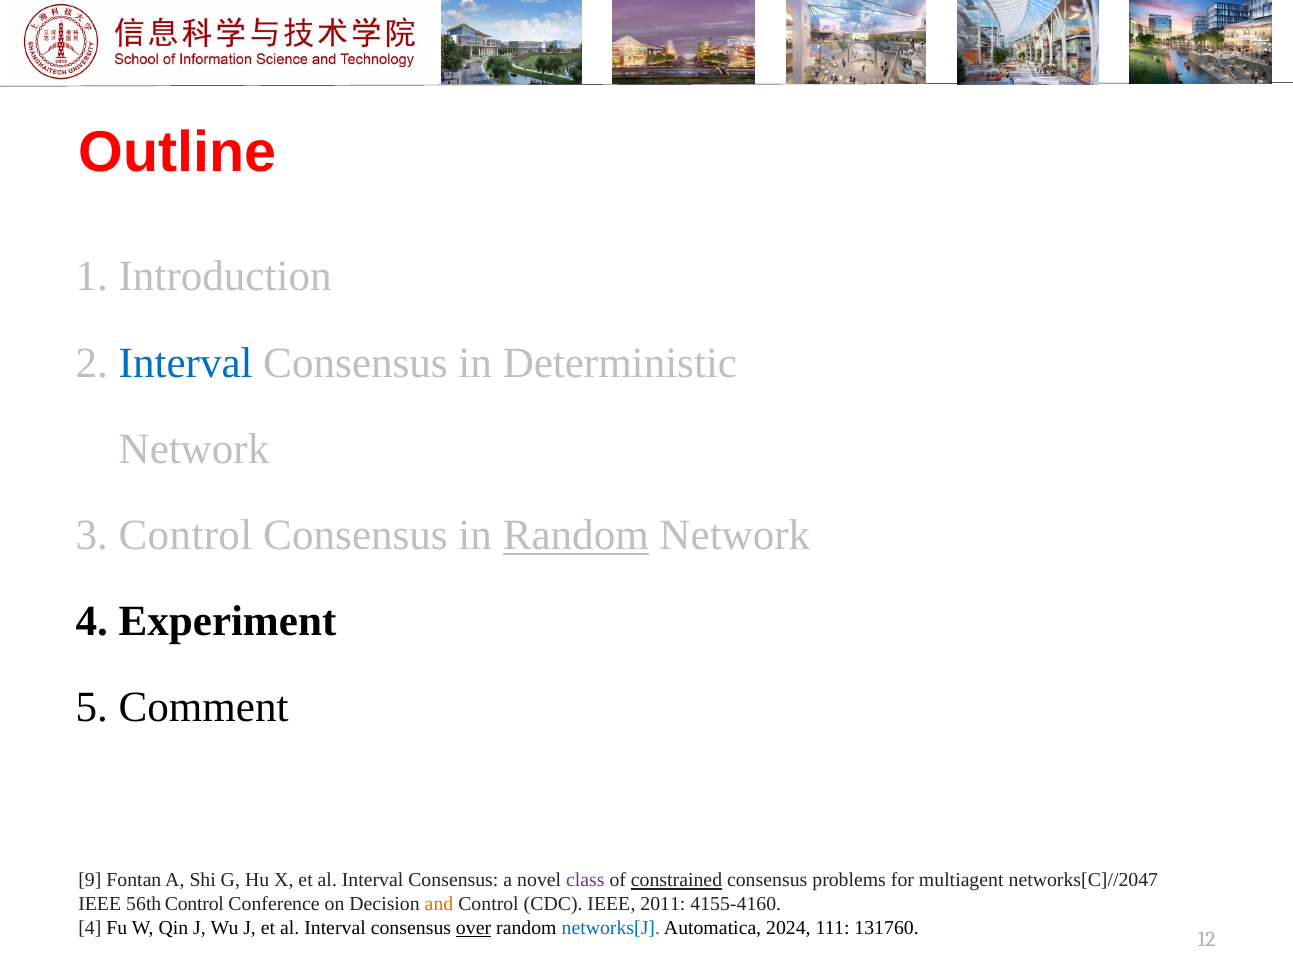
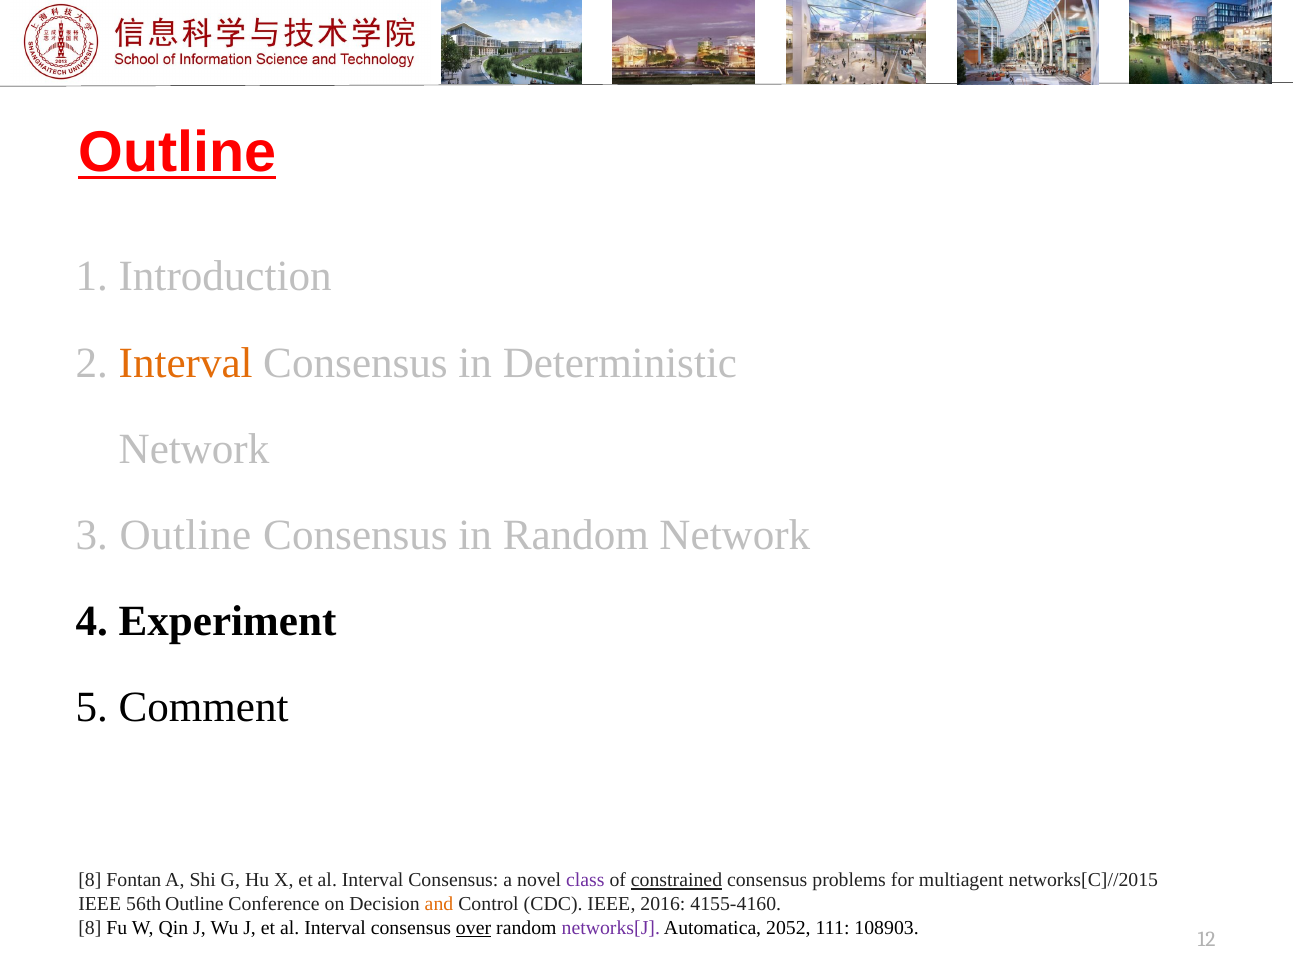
Outline at (177, 153) underline: none -> present
Interval at (186, 363) colour: blue -> orange
3 Control: Control -> Outline
Random at (576, 535) underline: present -> none
9 at (90, 880): 9 -> 8
networks[C]//2047: networks[C]//2047 -> networks[C]//2015
56th Control: Control -> Outline
2011: 2011 -> 2016
4 at (90, 928): 4 -> 8
networks[J colour: blue -> purple
2024: 2024 -> 2052
131760: 131760 -> 108903
